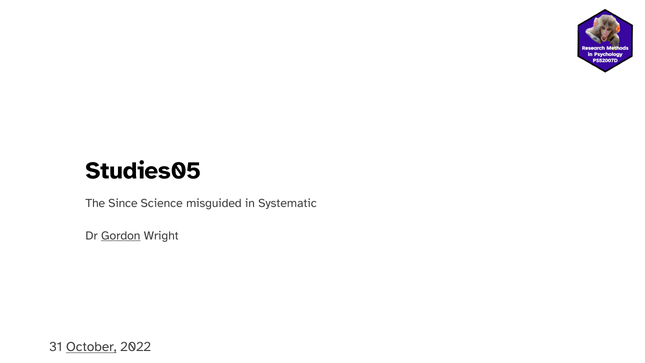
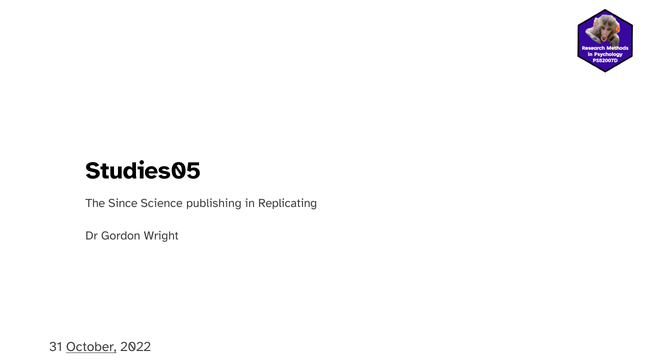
misguided: misguided -> publishing
Systematic: Systematic -> Replicating
Gordon underline: present -> none
